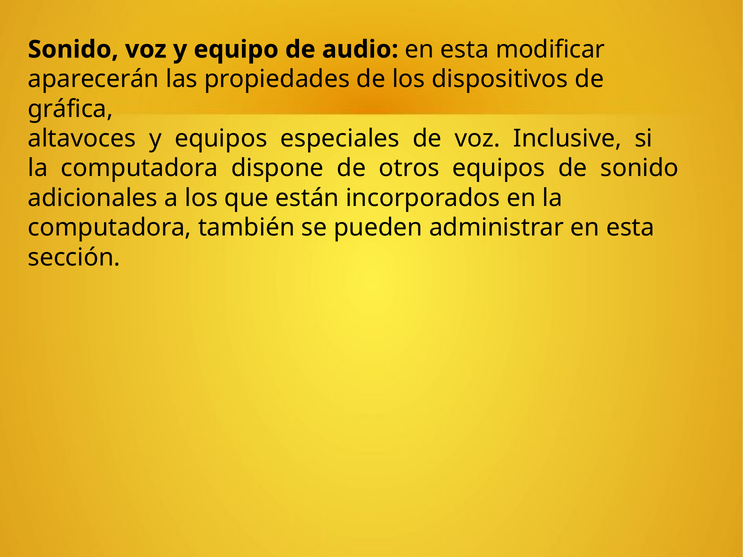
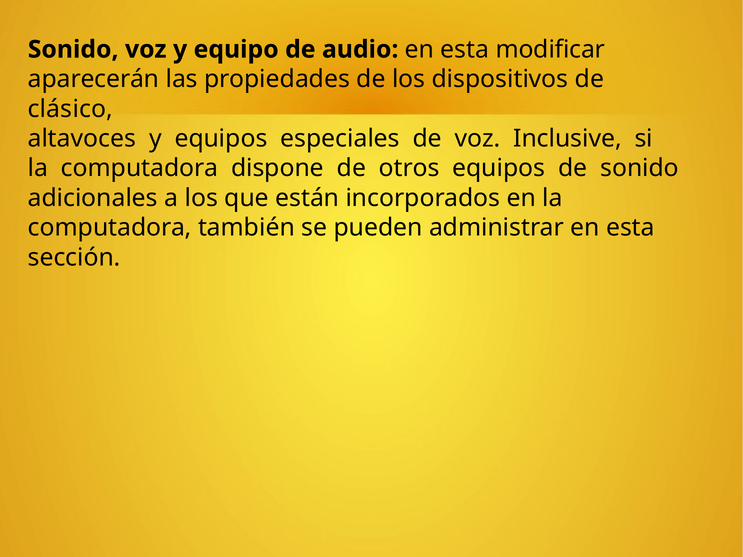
gráfica: gráfica -> clásico
